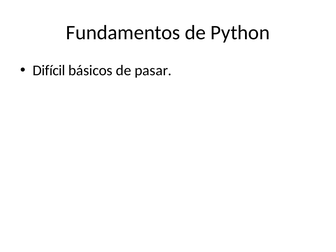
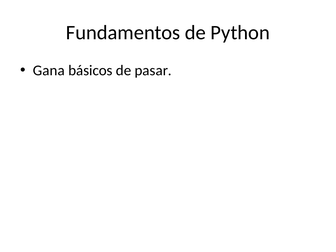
Difícil: Difícil -> Gana
